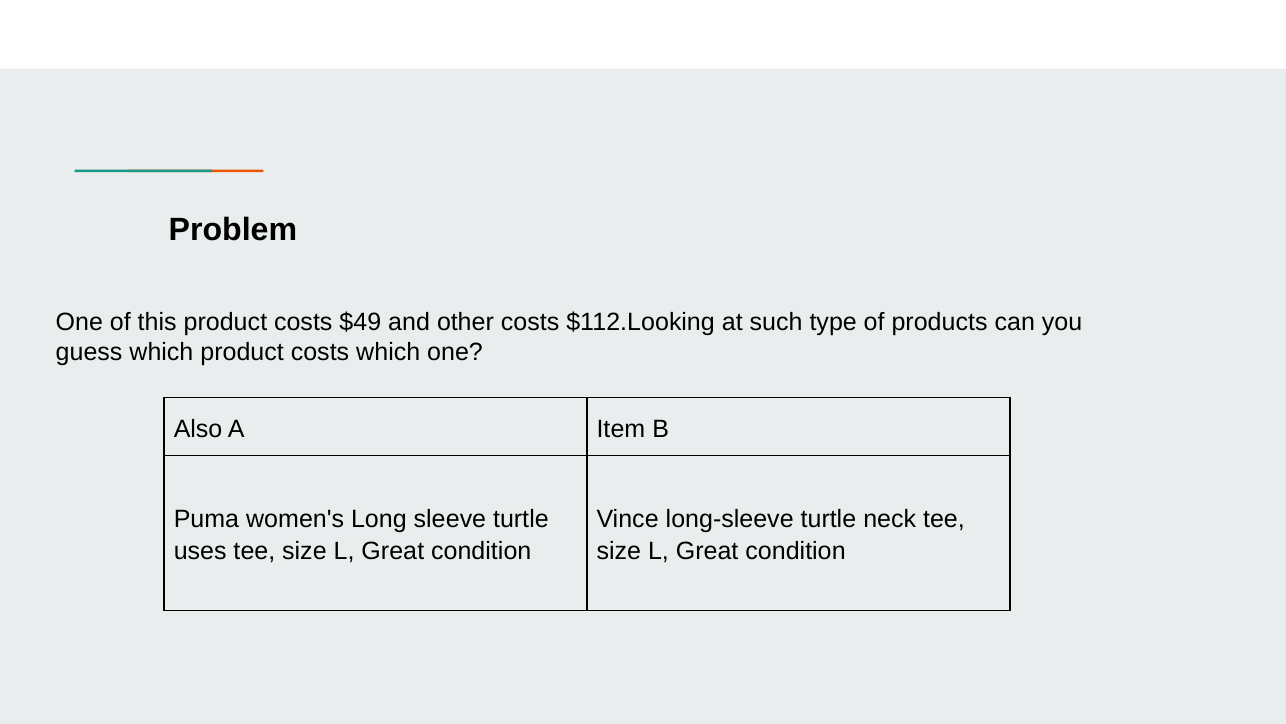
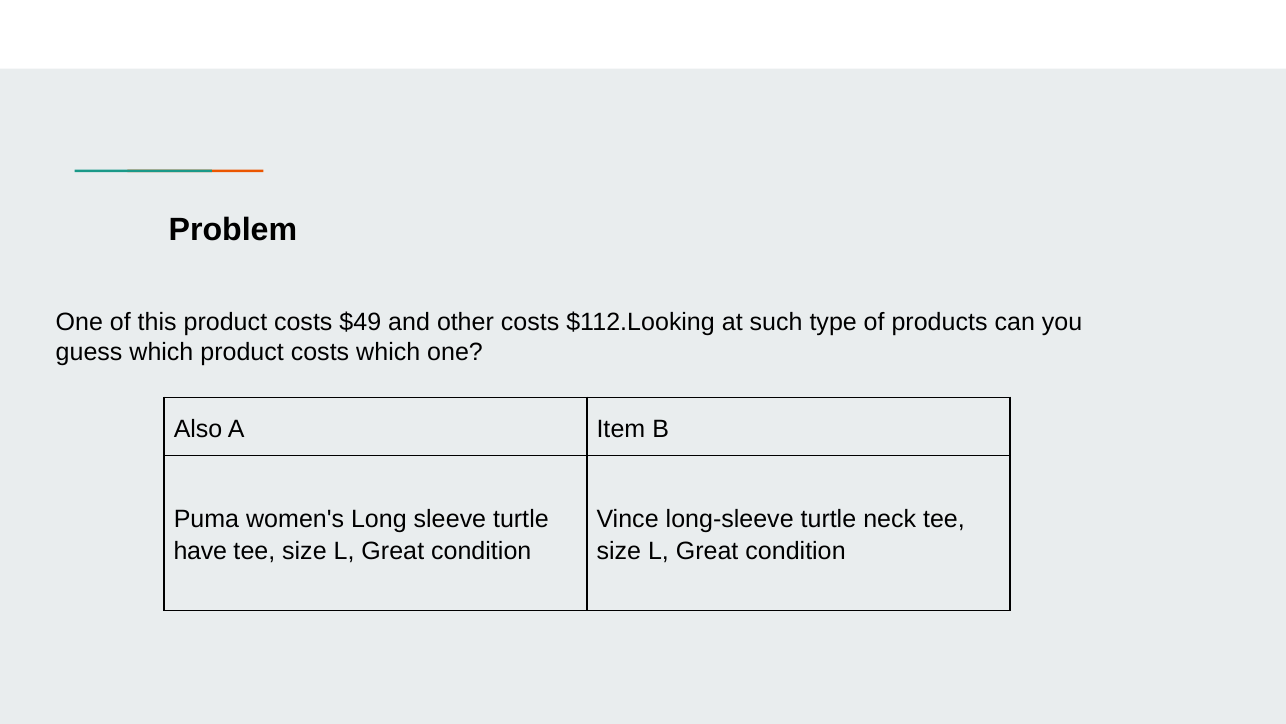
uses: uses -> have
